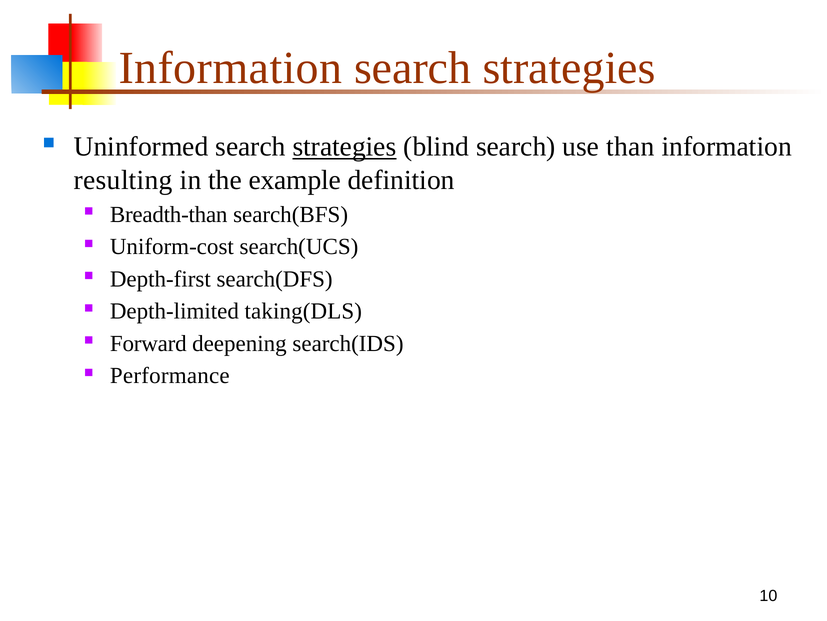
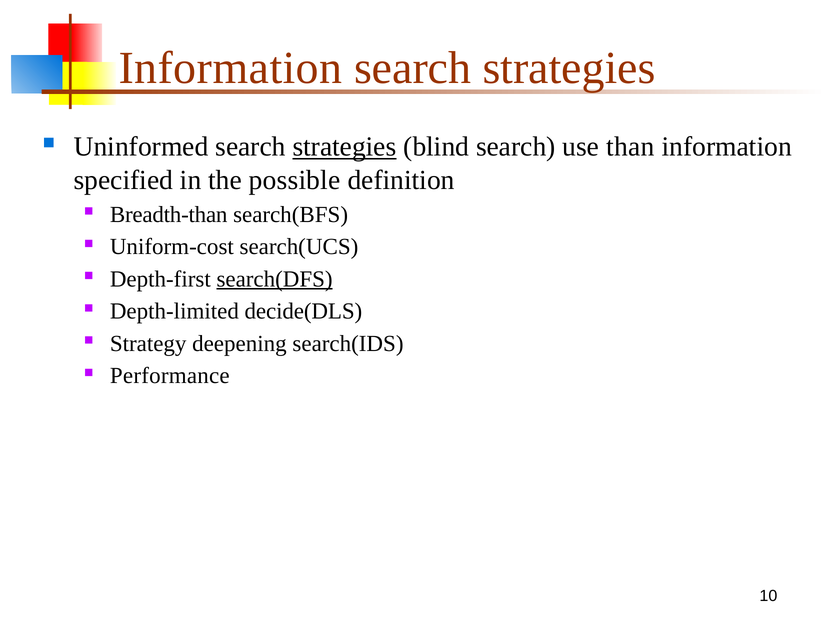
resulting: resulting -> specified
example: example -> possible
search(DFS underline: none -> present
taking(DLS: taking(DLS -> decide(DLS
Forward: Forward -> Strategy
